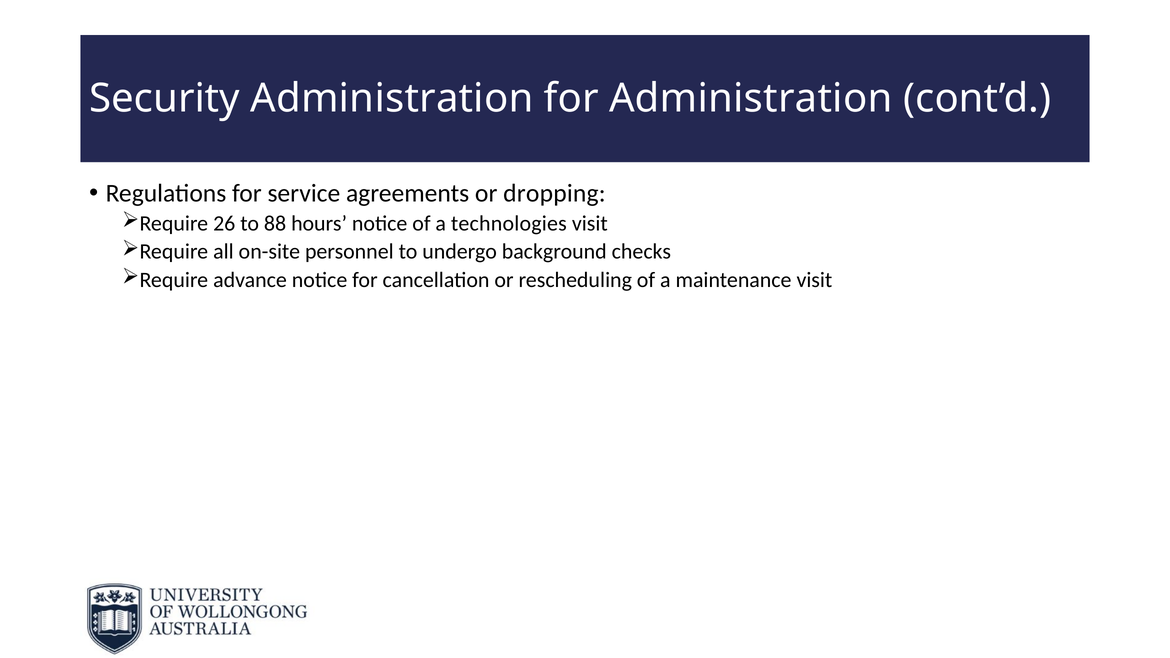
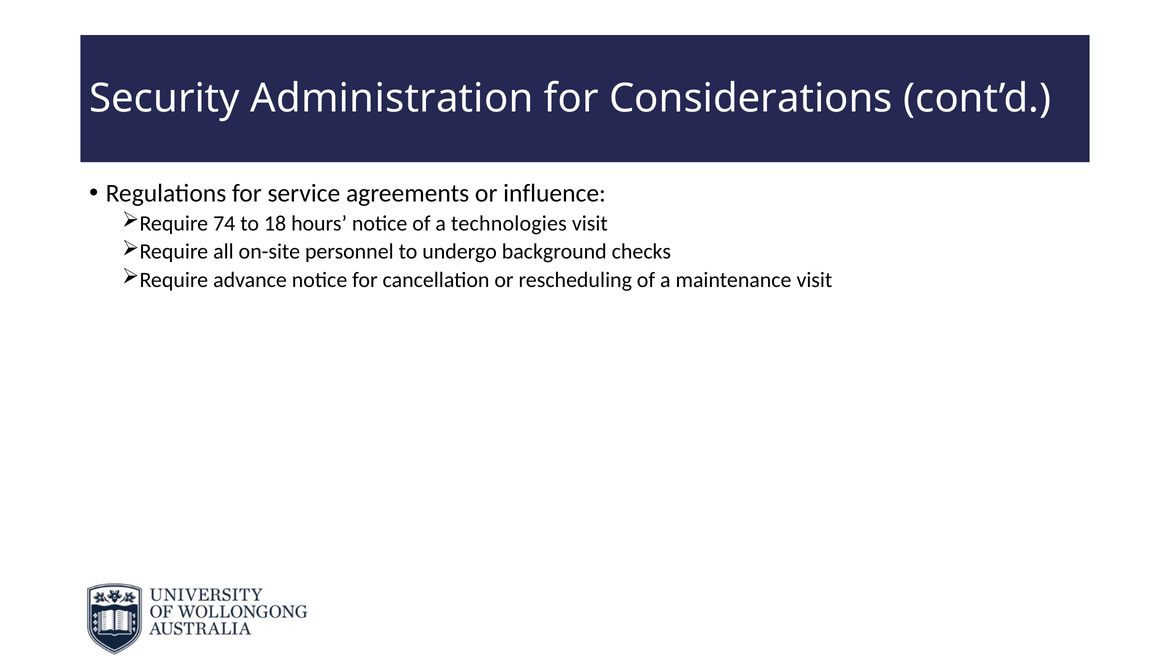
for Administration: Administration -> Considerations
dropping: dropping -> influence
26: 26 -> 74
88: 88 -> 18
